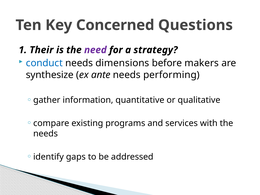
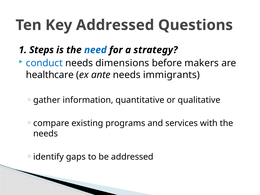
Key Concerned: Concerned -> Addressed
Their: Their -> Steps
need colour: purple -> blue
synthesize: synthesize -> healthcare
performing: performing -> immigrants
